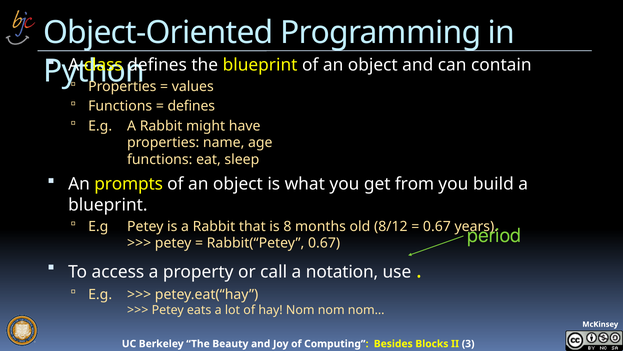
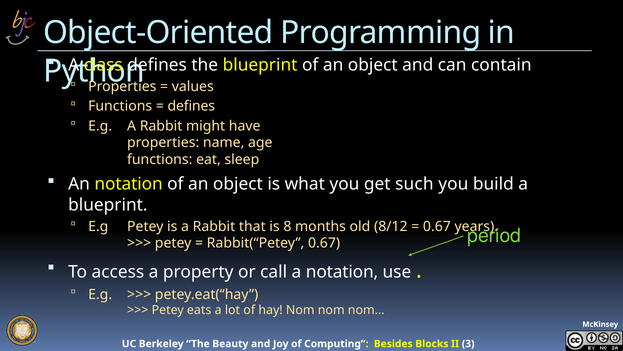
An prompts: prompts -> notation
from: from -> such
